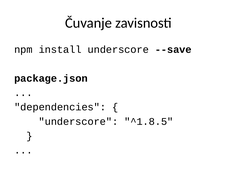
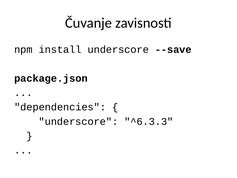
^1.8.5: ^1.8.5 -> ^6.3.3
